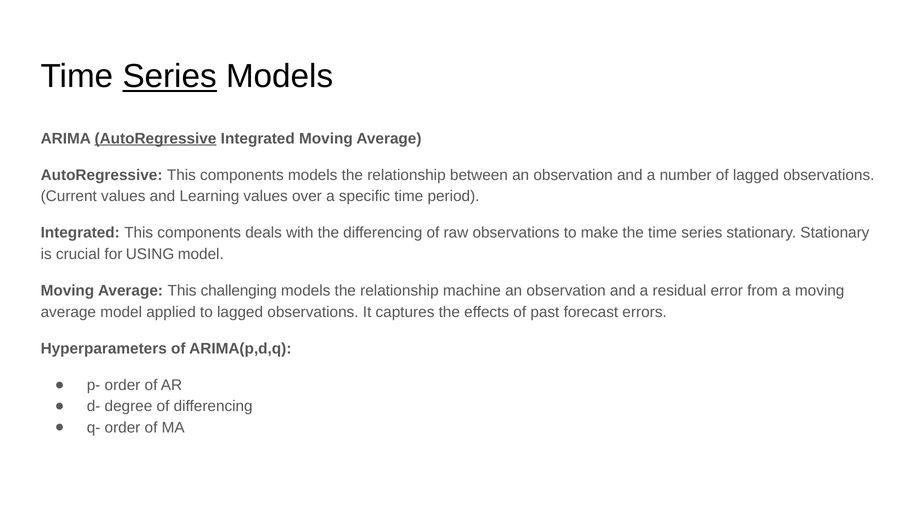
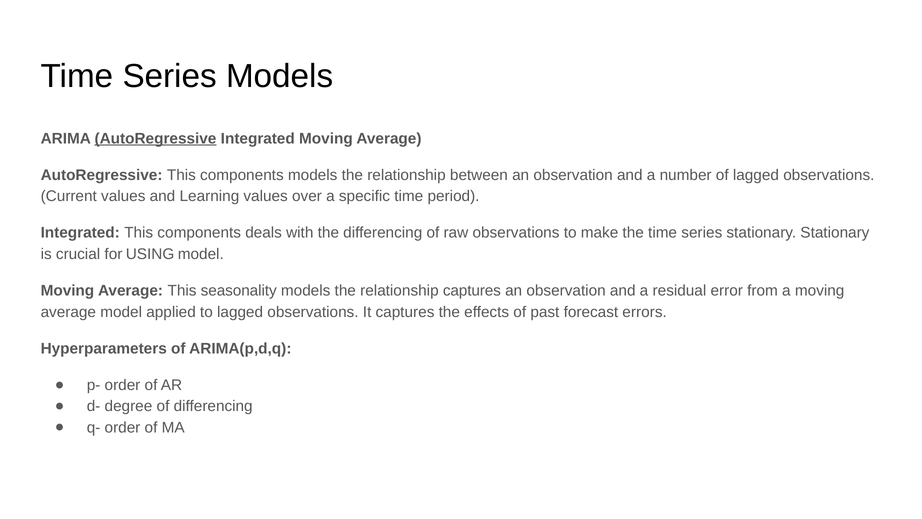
Series at (170, 76) underline: present -> none
challenging: challenging -> seasonality
relationship machine: machine -> captures
